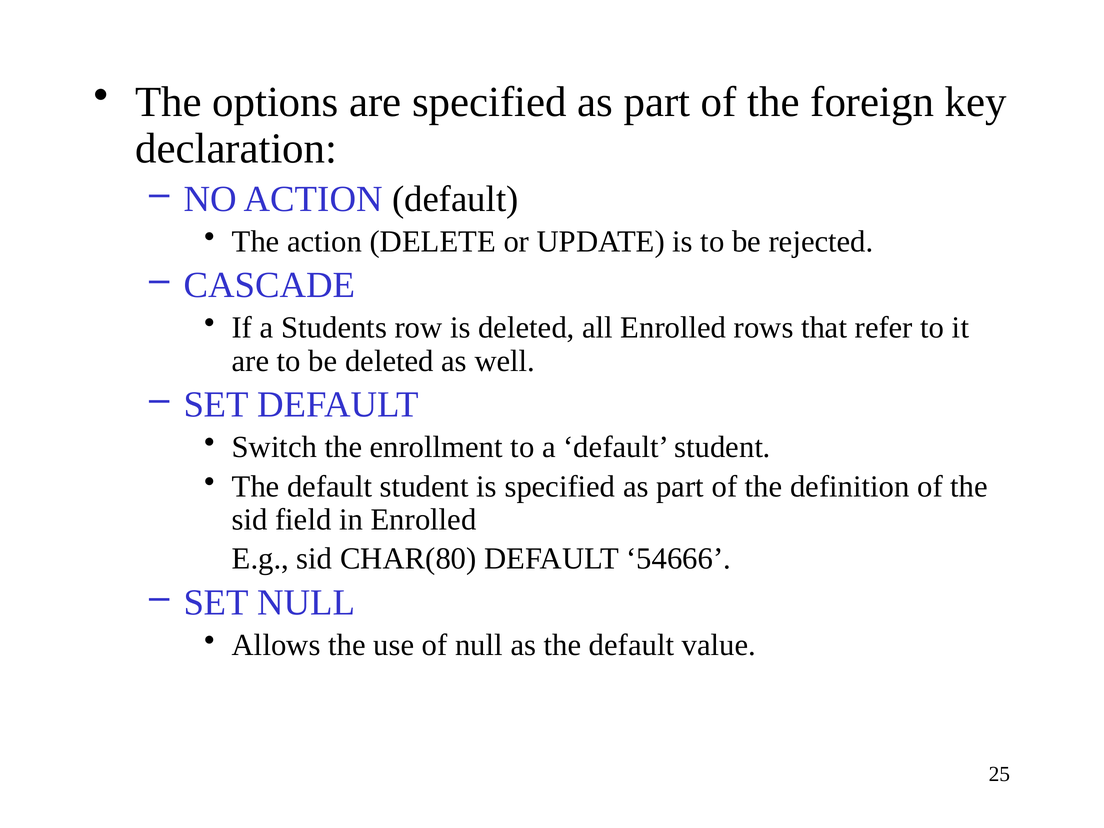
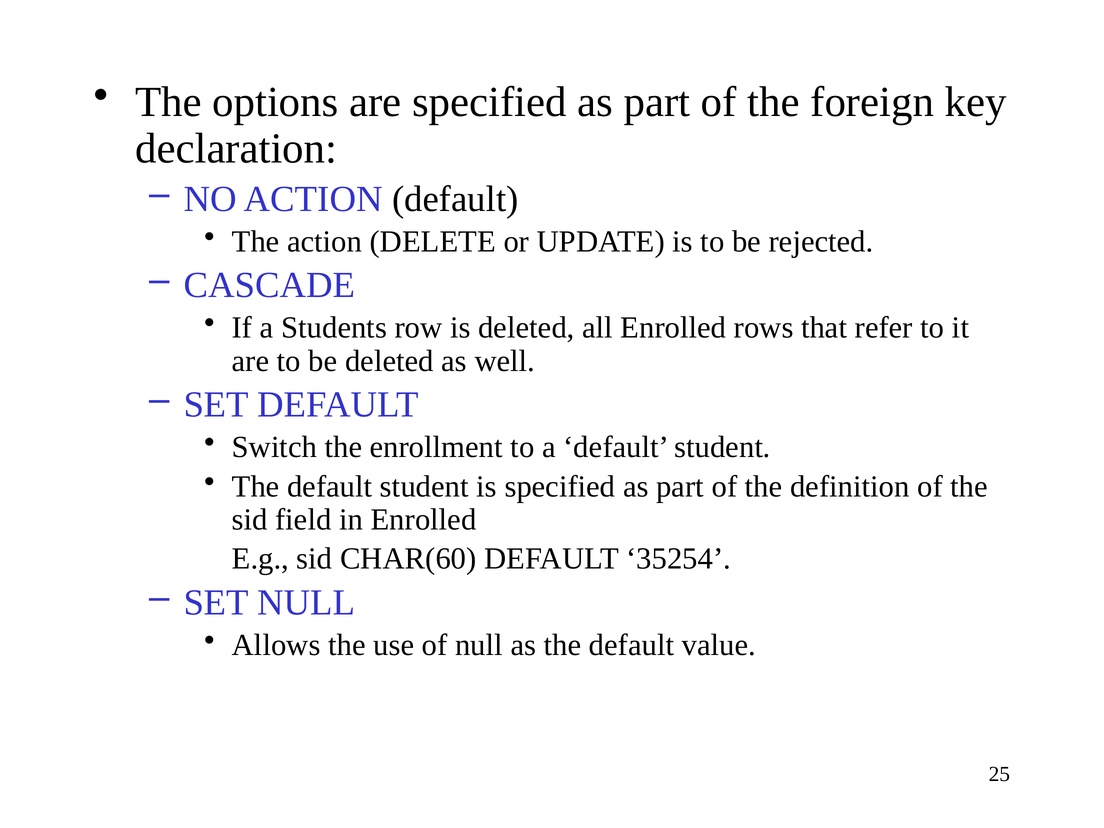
CHAR(80: CHAR(80 -> CHAR(60
54666: 54666 -> 35254
